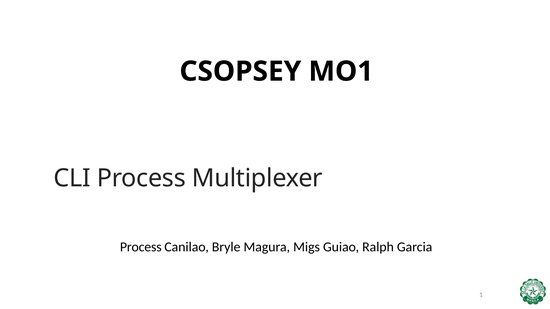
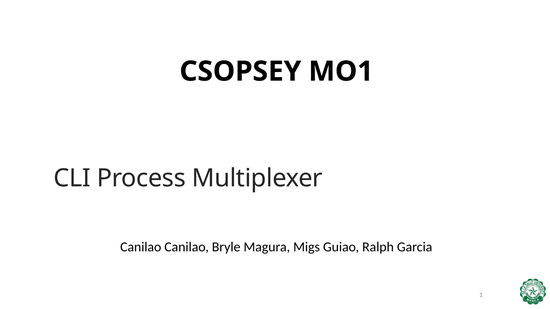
Process at (141, 247): Process -> Canilao
